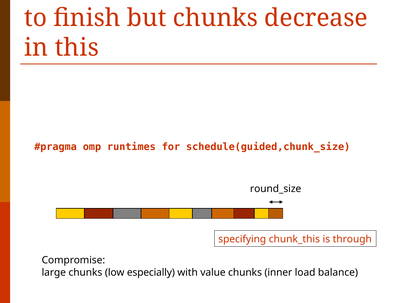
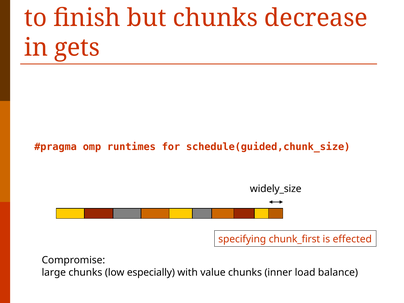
this: this -> gets
round_size: round_size -> widely_size
chunk_this: chunk_this -> chunk_first
through: through -> effected
